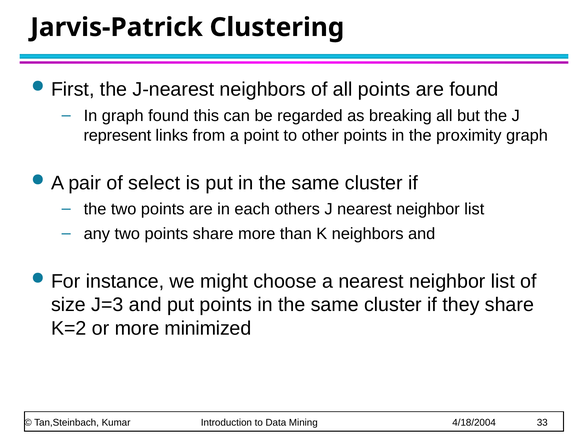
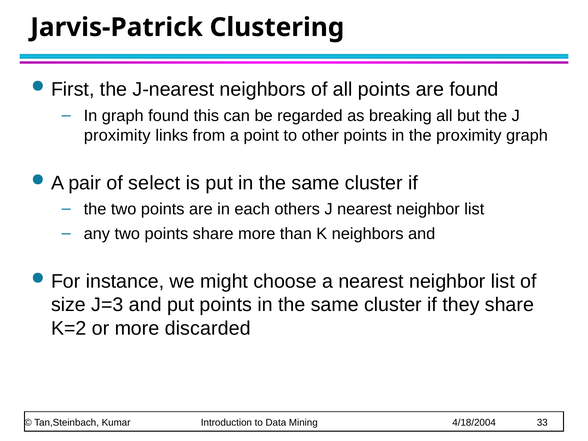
represent at (117, 135): represent -> proximity
minimized: minimized -> discarded
